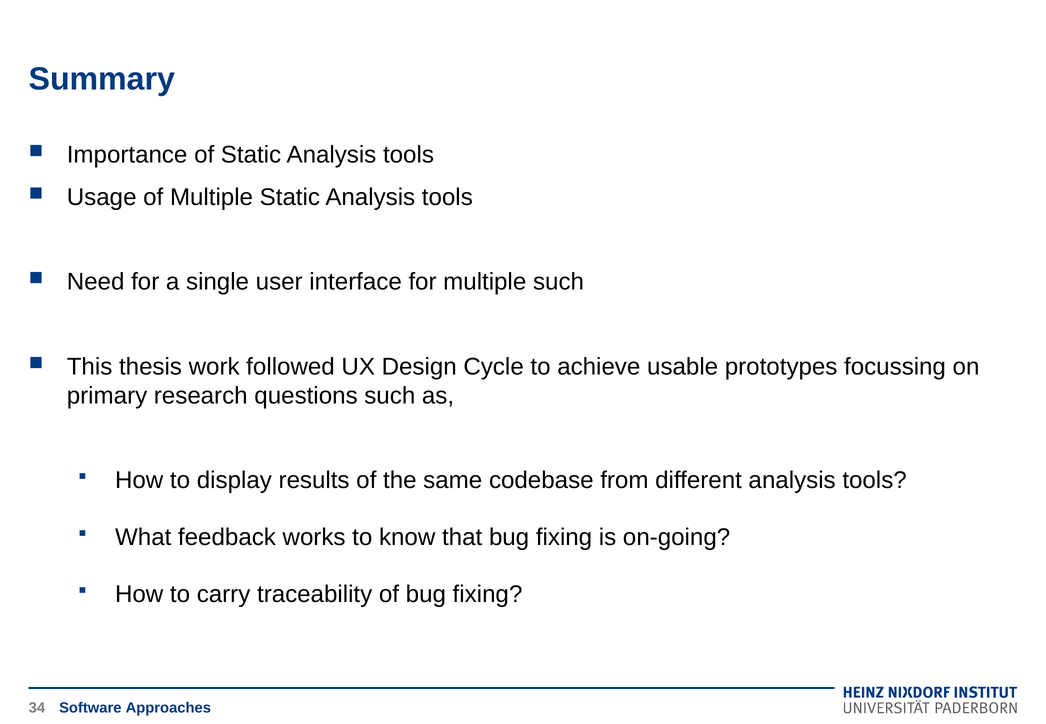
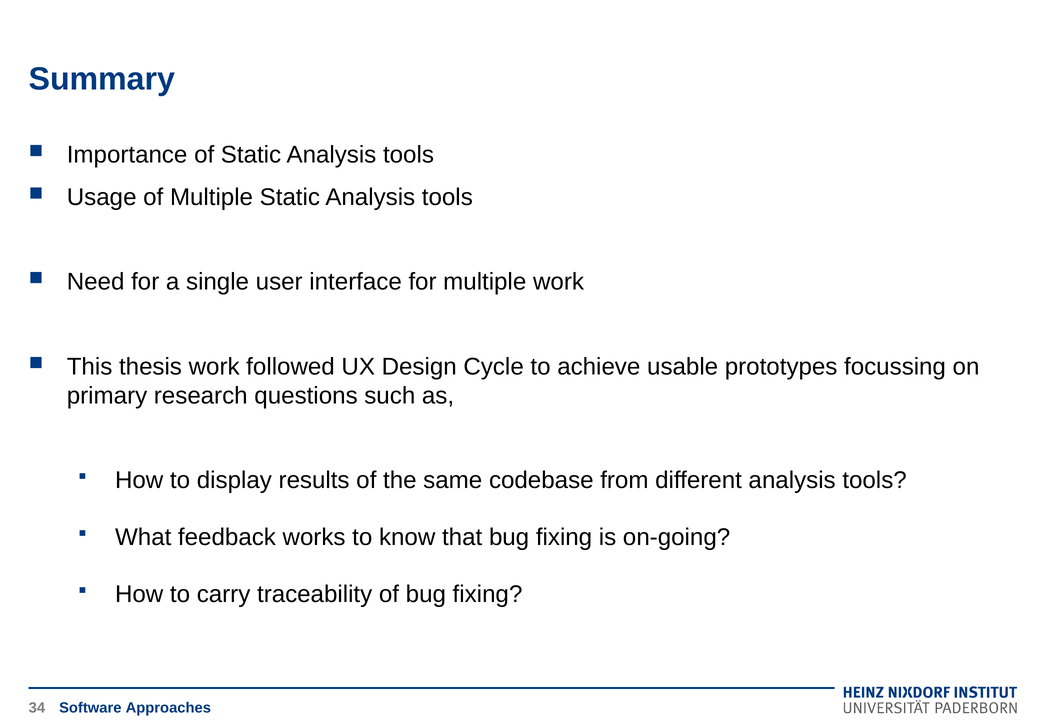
multiple such: such -> work
